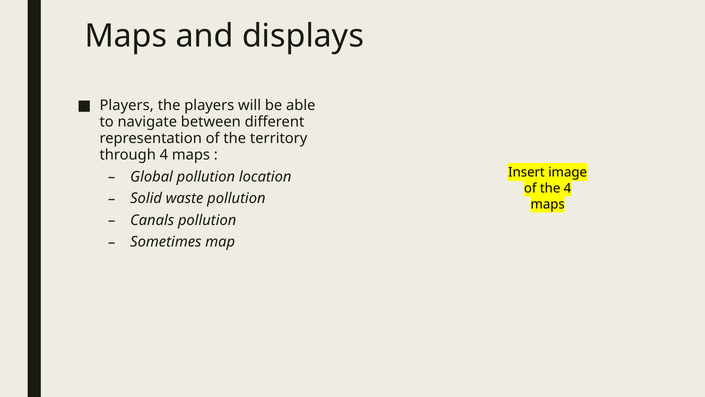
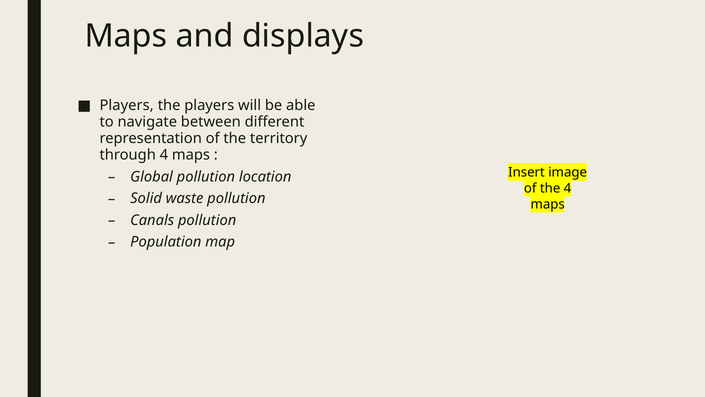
Sometimes: Sometimes -> Population
